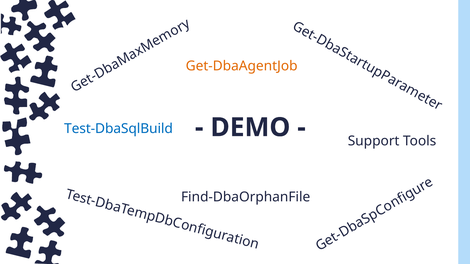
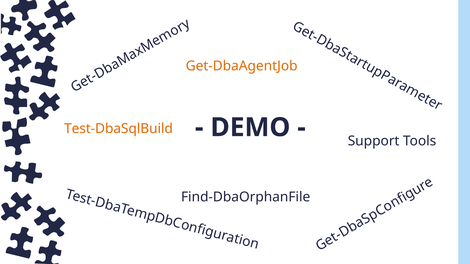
Test-DbaSqlBuild colour: blue -> orange
